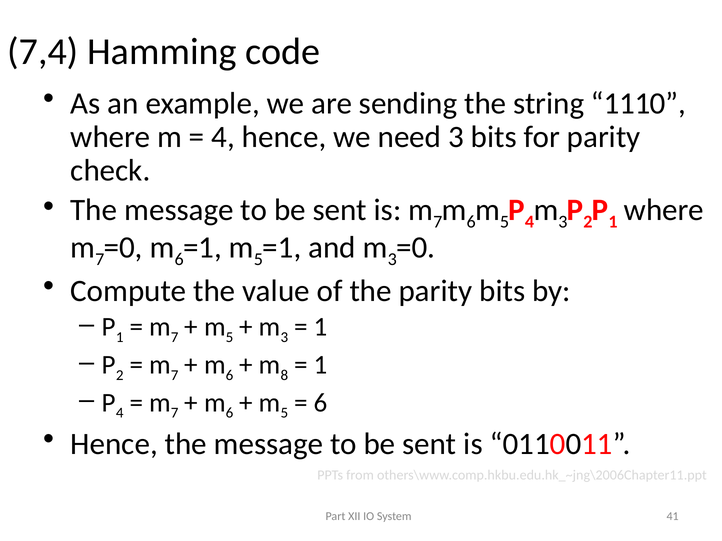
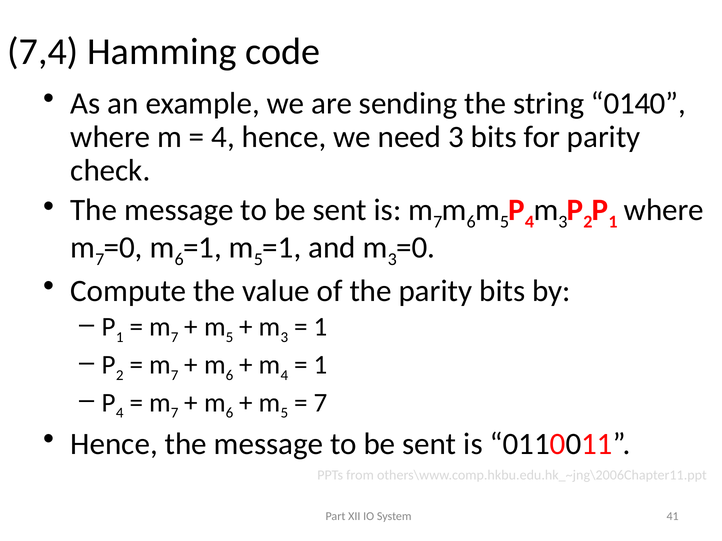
1110: 1110 -> 0140
m 8: 8 -> 4
6 at (321, 403): 6 -> 7
